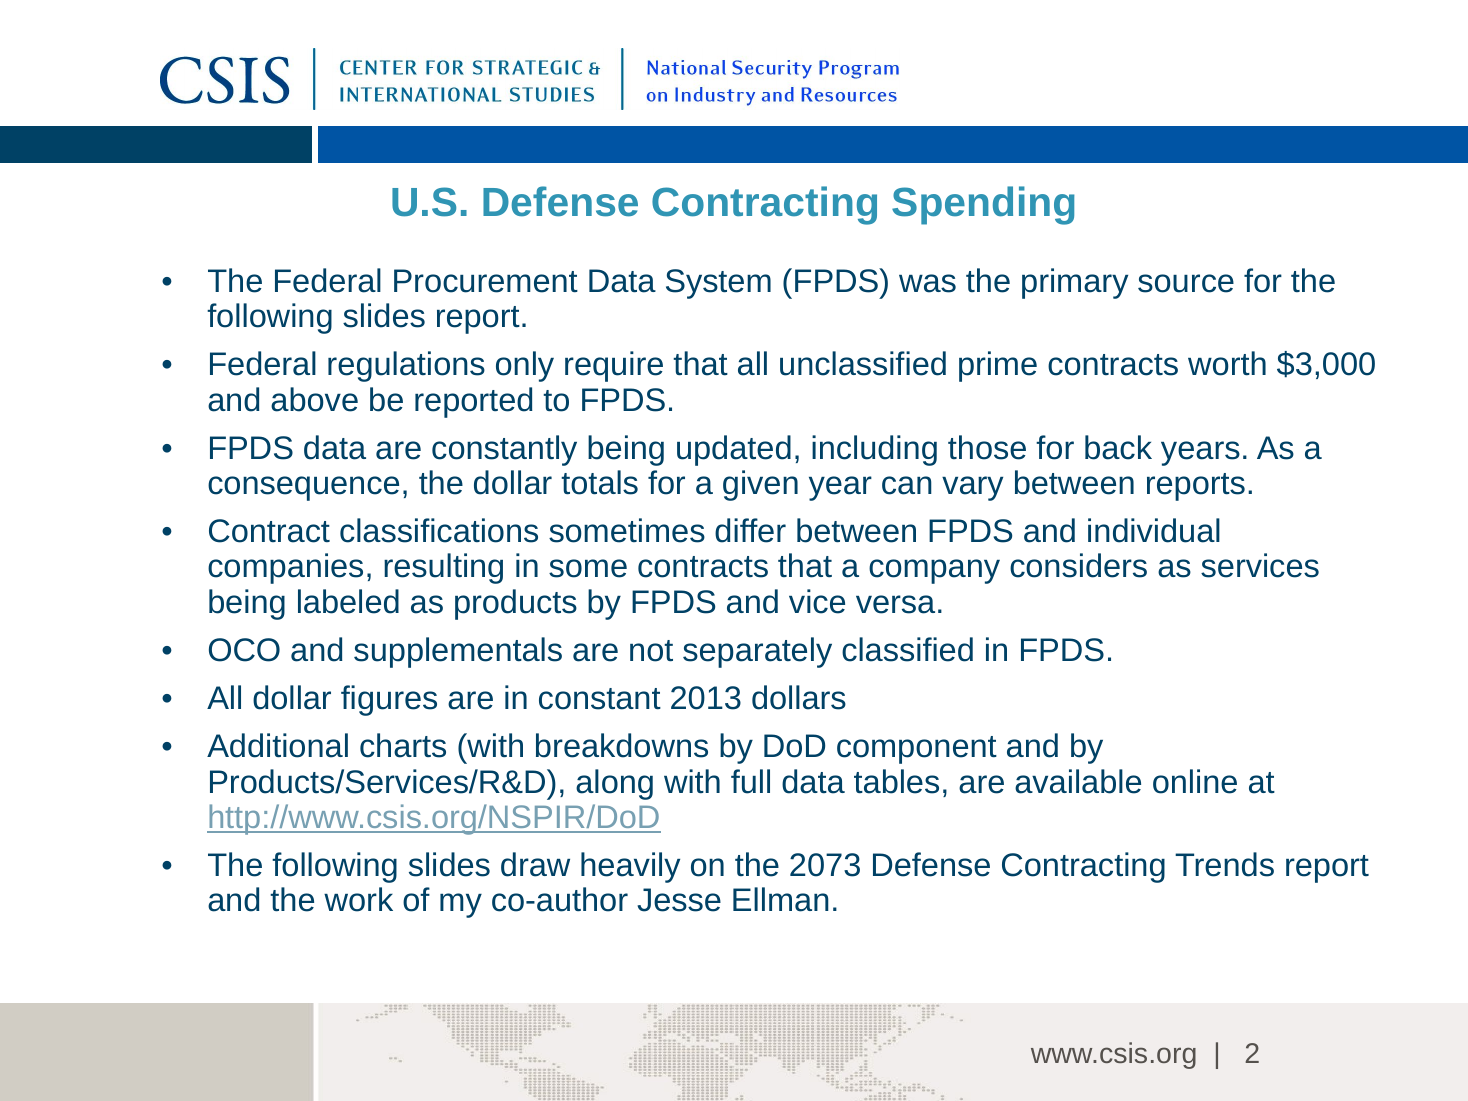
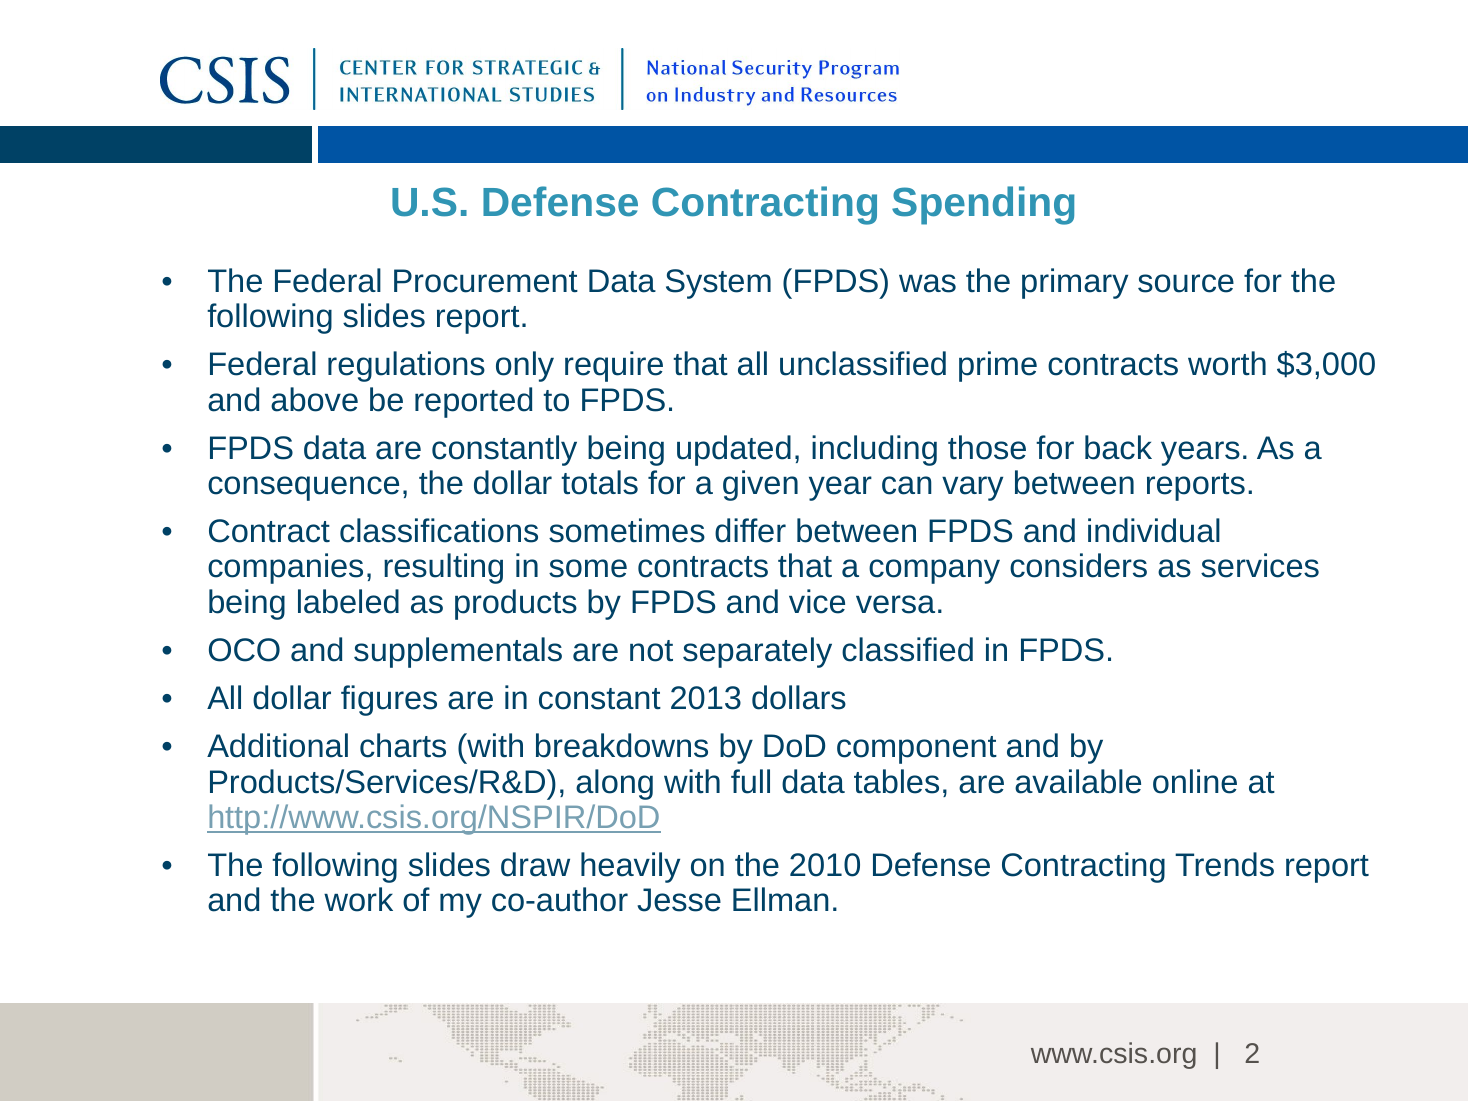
2073: 2073 -> 2010
